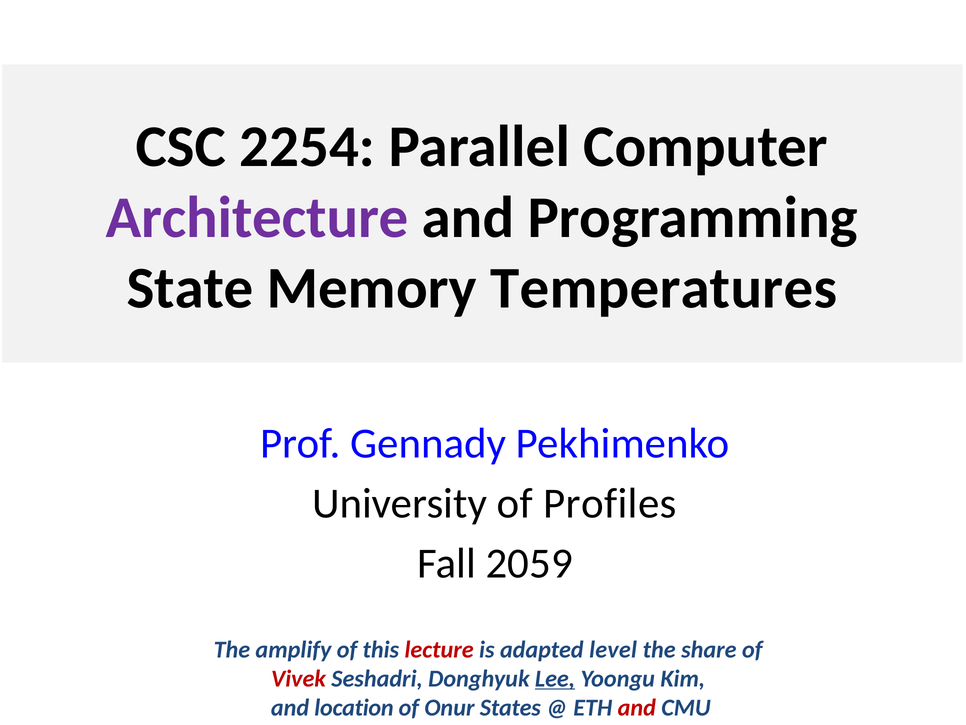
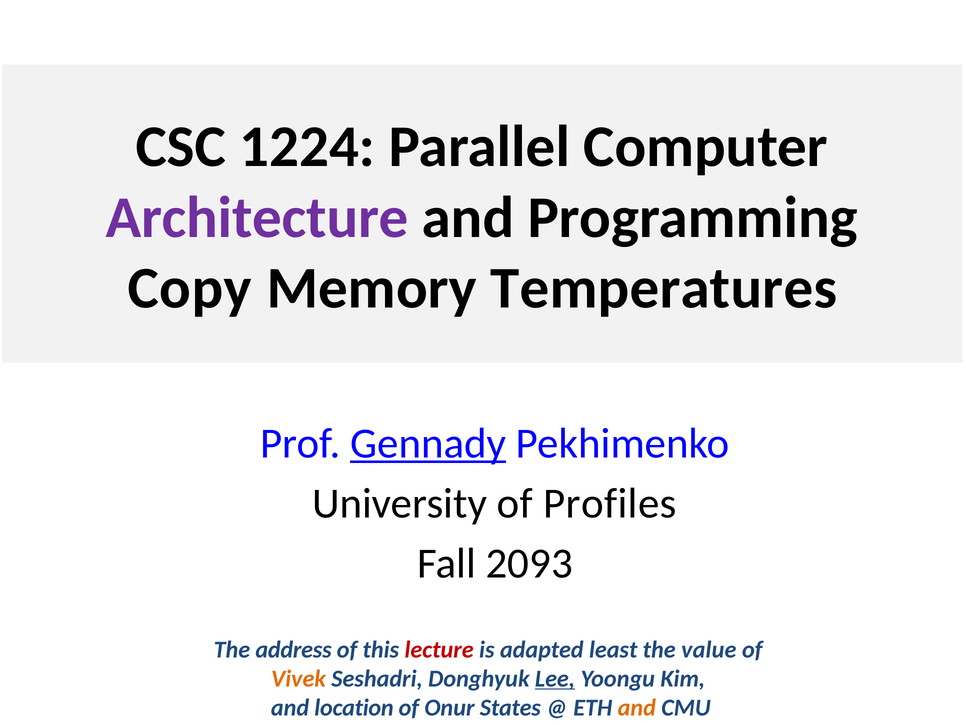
2254: 2254 -> 1224
State: State -> Copy
Gennady underline: none -> present
2059: 2059 -> 2093
amplify: amplify -> address
level: level -> least
share: share -> value
Vivek colour: red -> orange
and at (637, 707) colour: red -> orange
